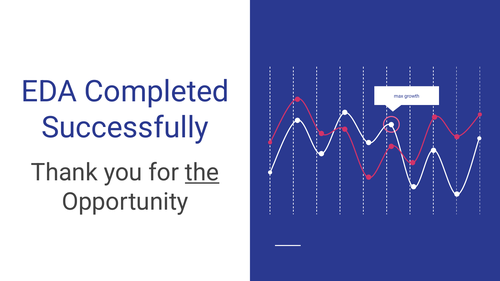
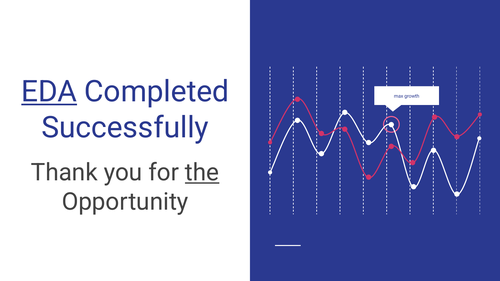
EDA underline: none -> present
